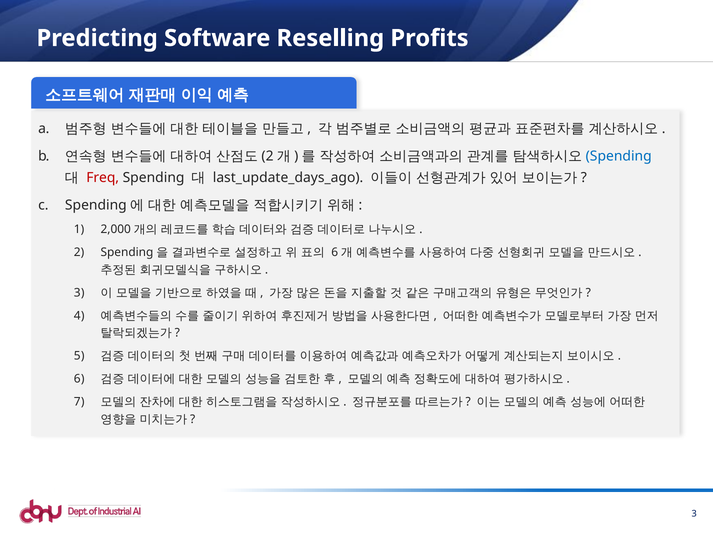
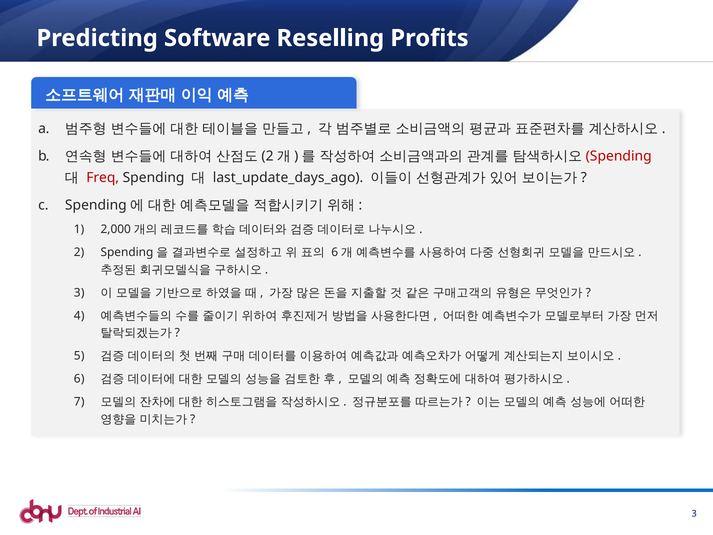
Spending at (619, 156) colour: blue -> red
